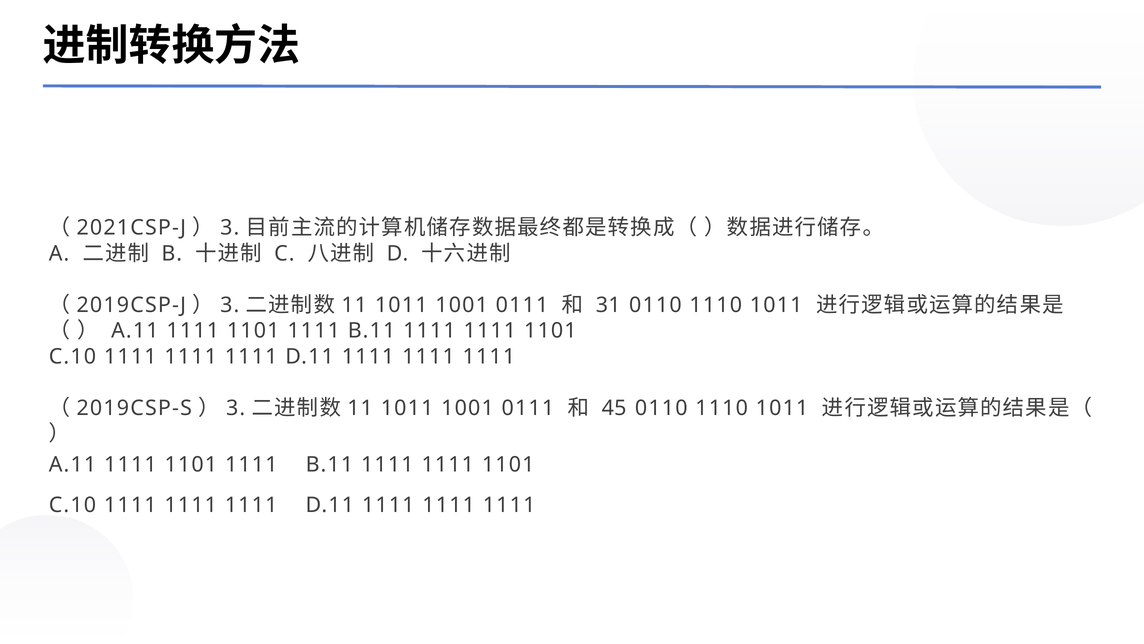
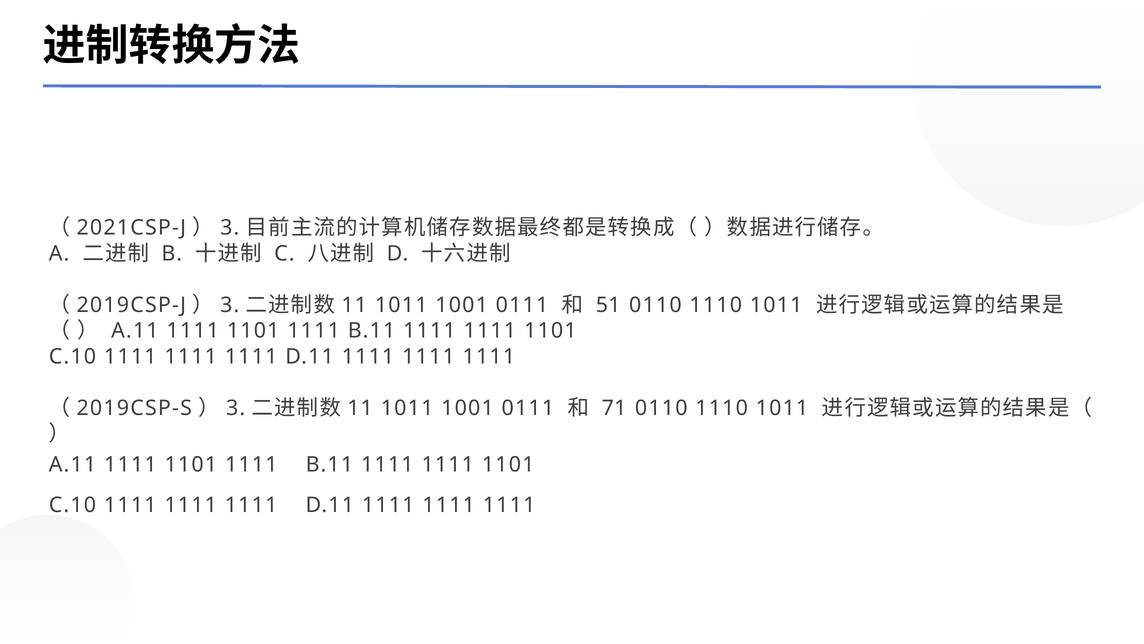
31: 31 -> 51
45: 45 -> 71
